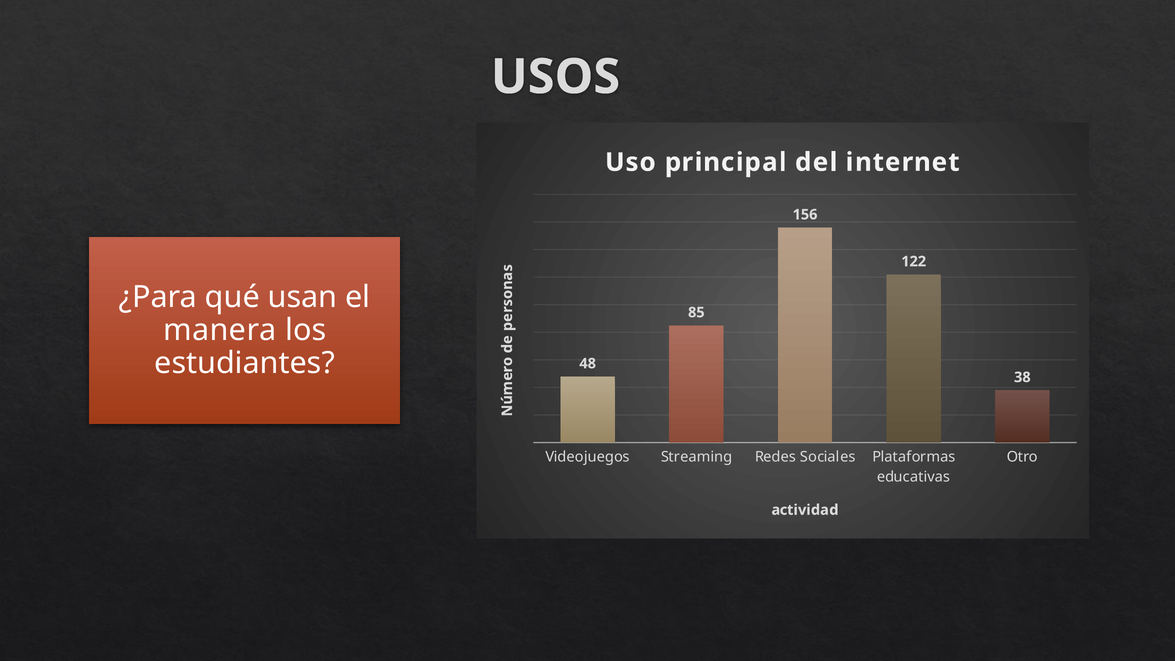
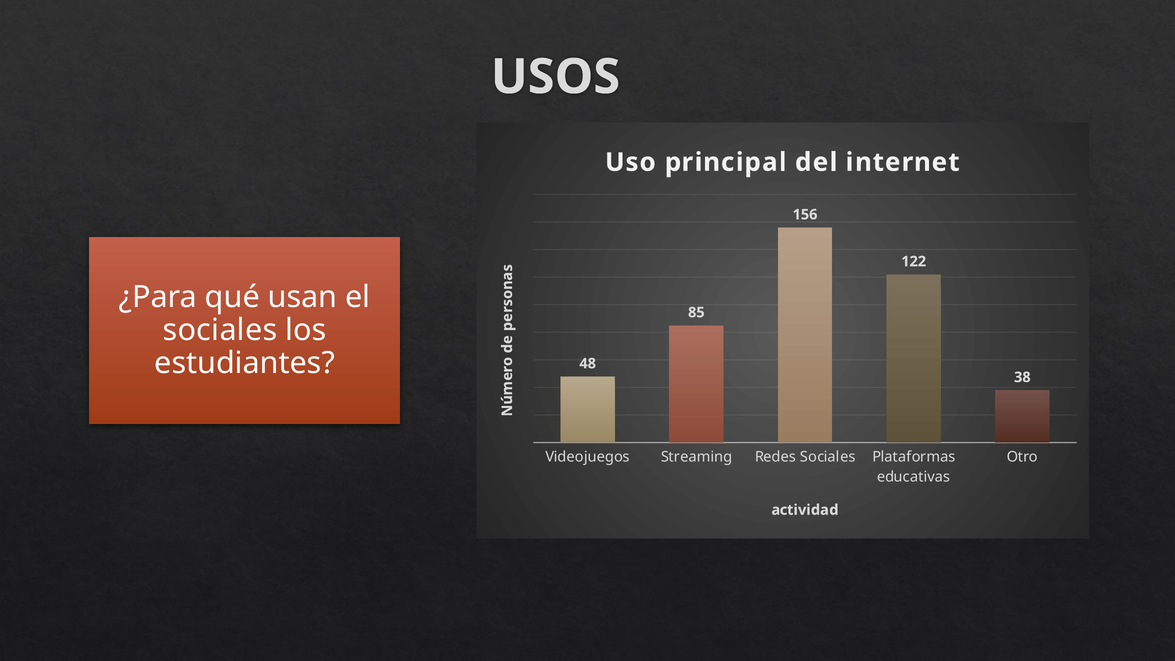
manera at (220, 330): manera -> sociales
